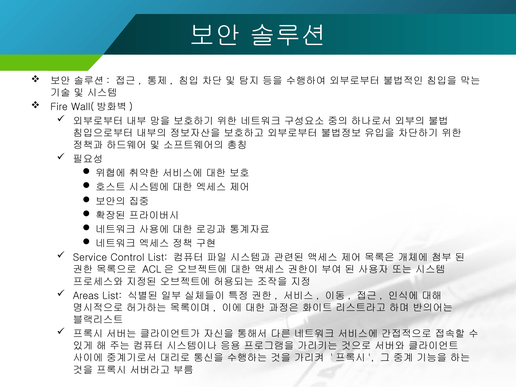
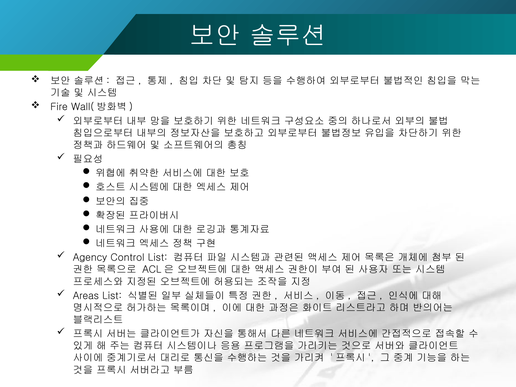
Service: Service -> Agency
